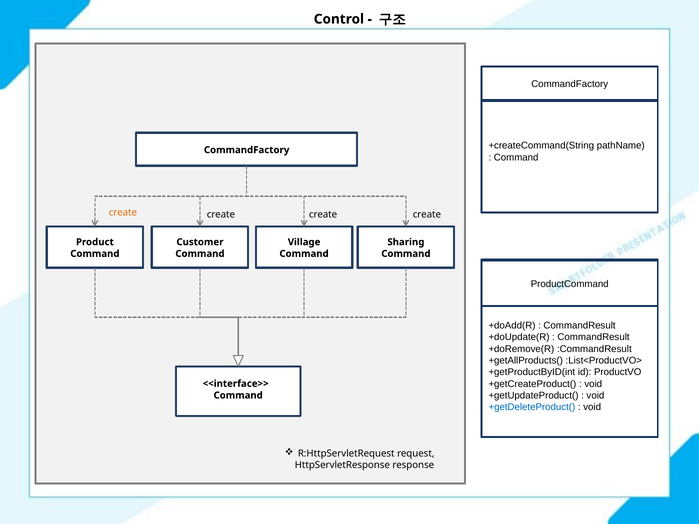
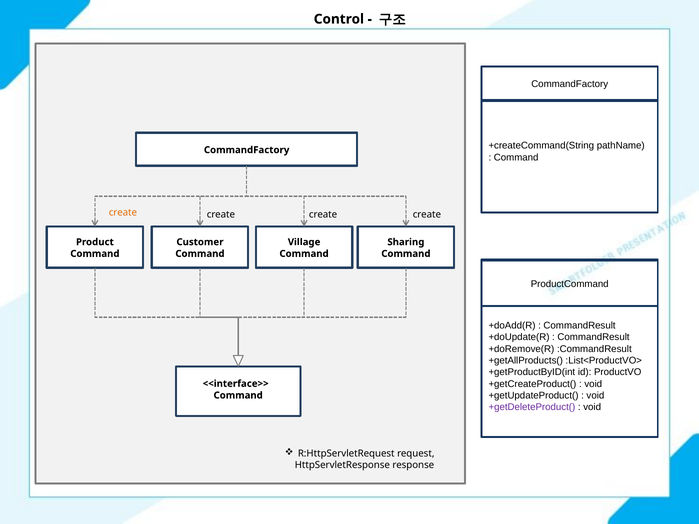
+getDeleteProduct( colour: blue -> purple
